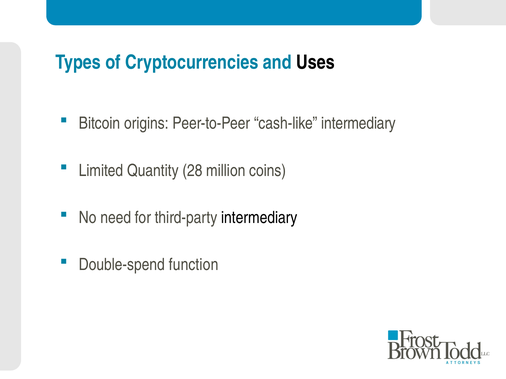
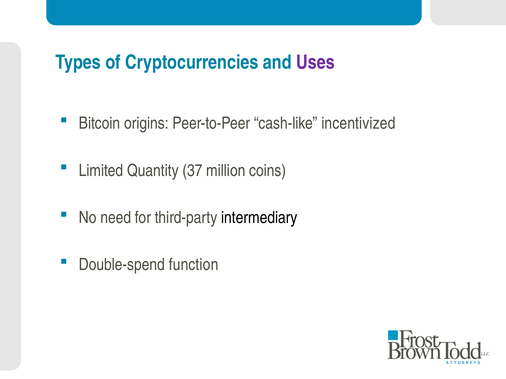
Uses colour: black -> purple
cash-like intermediary: intermediary -> incentivized
28: 28 -> 37
